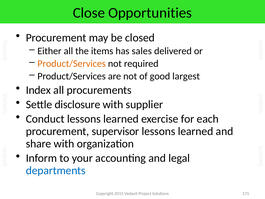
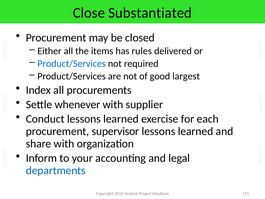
Opportunities: Opportunities -> Substantiated
sales: sales -> rules
Product/Services at (72, 63) colour: orange -> blue
disclosure: disclosure -> whenever
